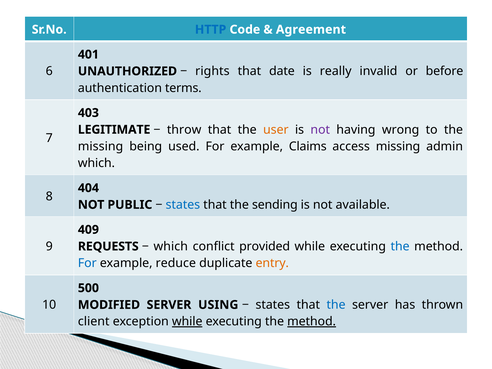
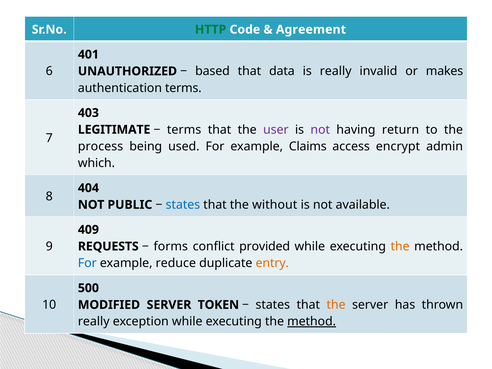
HTTP colour: blue -> green
rights: rights -> based
date: date -> data
before: before -> makes
throw at (184, 130): throw -> terms
user colour: orange -> purple
wrong: wrong -> return
missing at (101, 146): missing -> process
access missing: missing -> encrypt
sending: sending -> without
which at (171, 246): which -> forms
the at (400, 246) colour: blue -> orange
USING: USING -> TOKEN
the at (336, 305) colour: blue -> orange
client at (94, 322): client -> really
while at (187, 322) underline: present -> none
